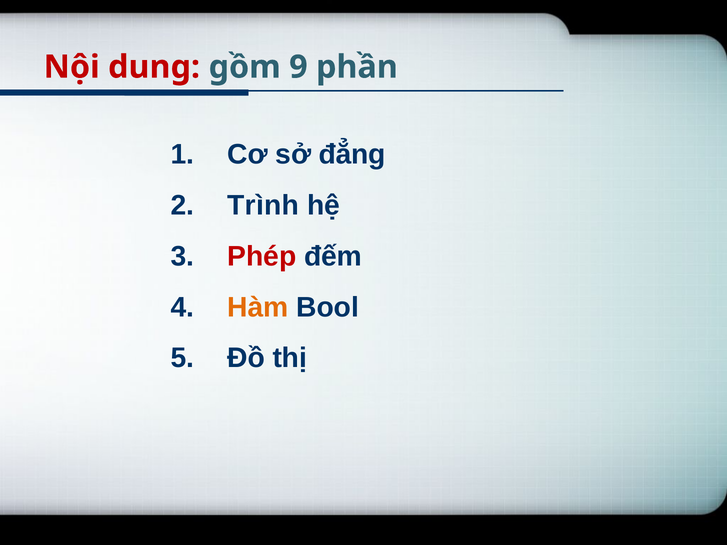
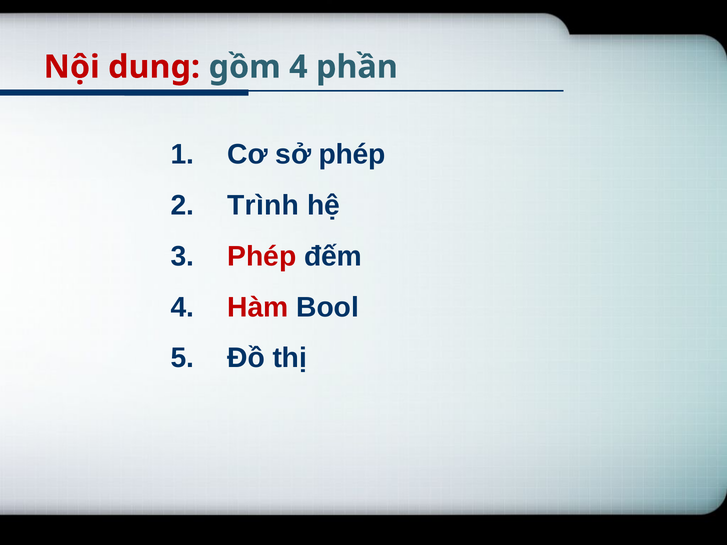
gồm 9: 9 -> 4
sở đẳng: đẳng -> phép
Hàm colour: orange -> red
